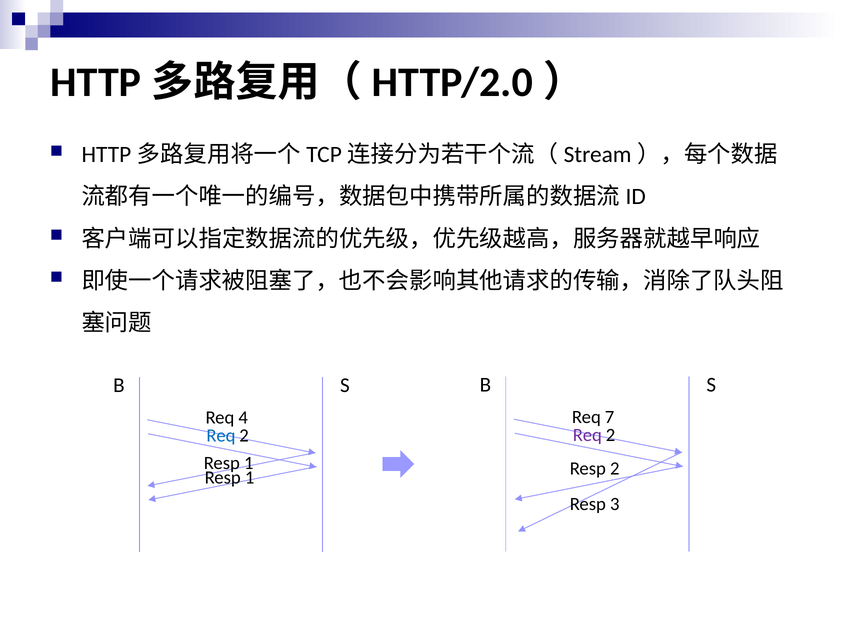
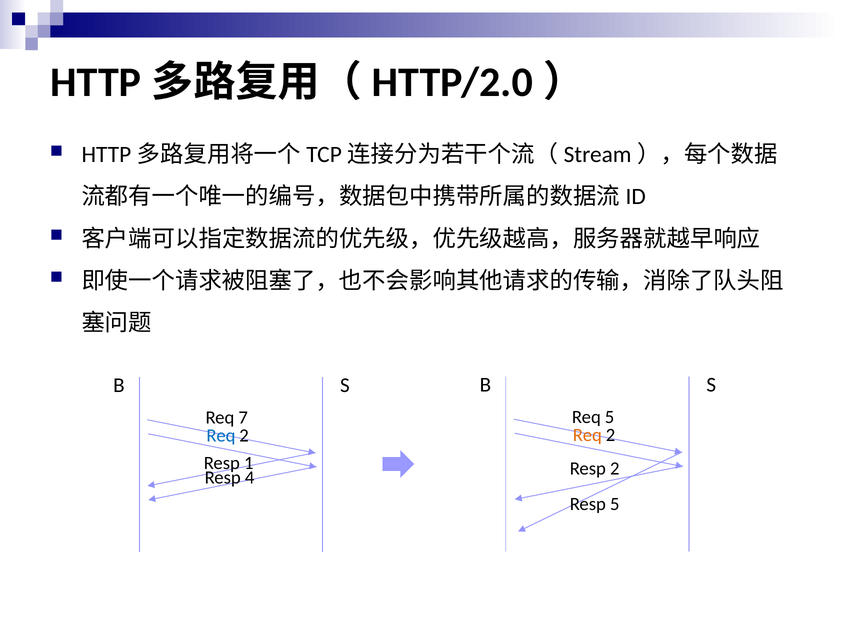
Req 7: 7 -> 5
4: 4 -> 7
Req at (587, 435) colour: purple -> orange
1 at (250, 477): 1 -> 4
Resp 3: 3 -> 5
